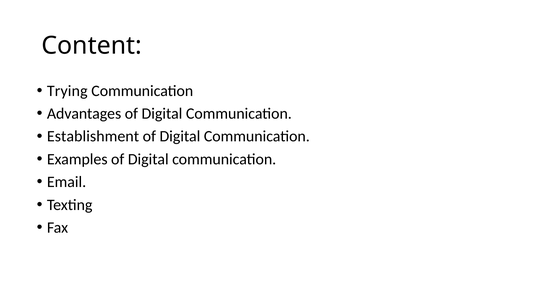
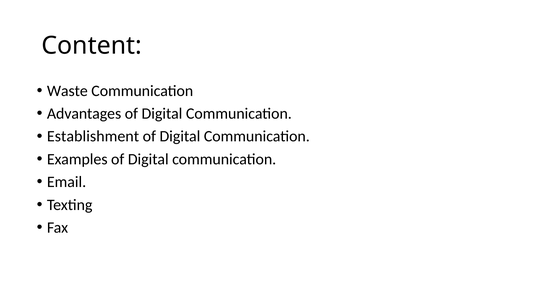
Trying: Trying -> Waste
